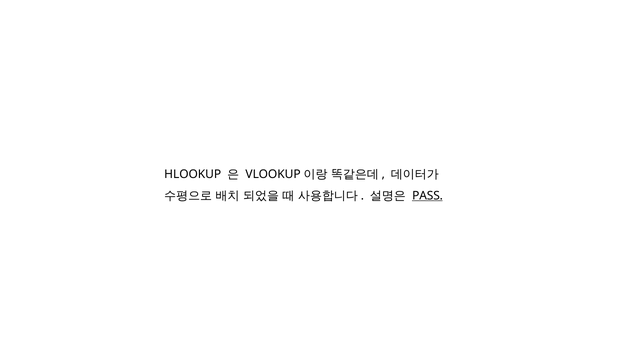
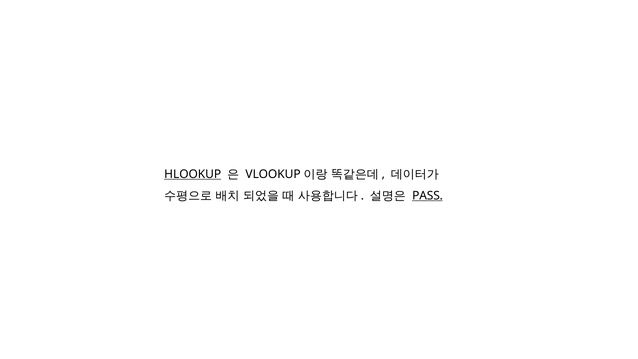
HLOOKUP underline: none -> present
